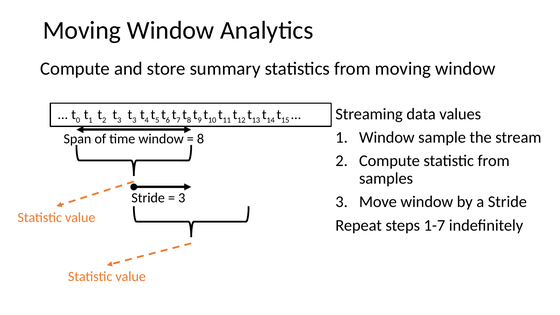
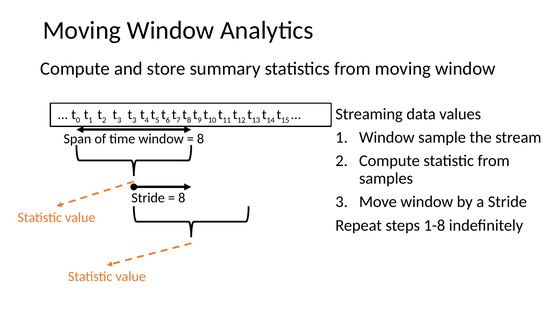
3 at (182, 198): 3 -> 8
1-7: 1-7 -> 1-8
